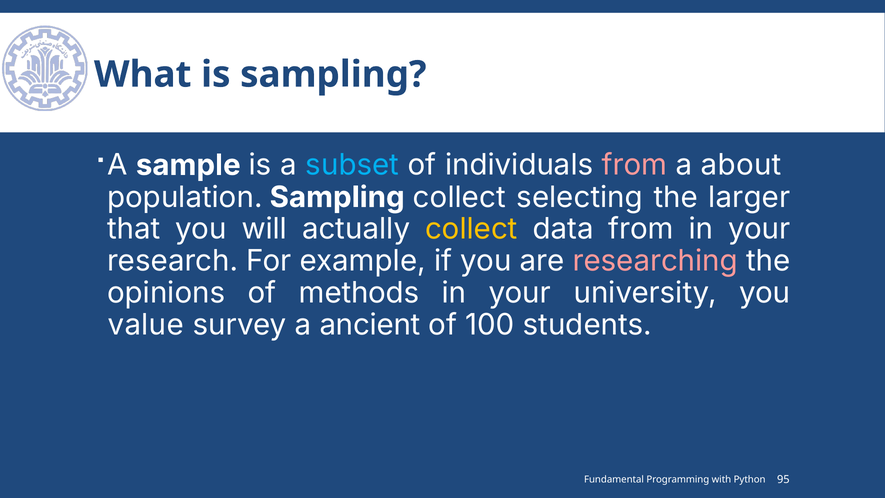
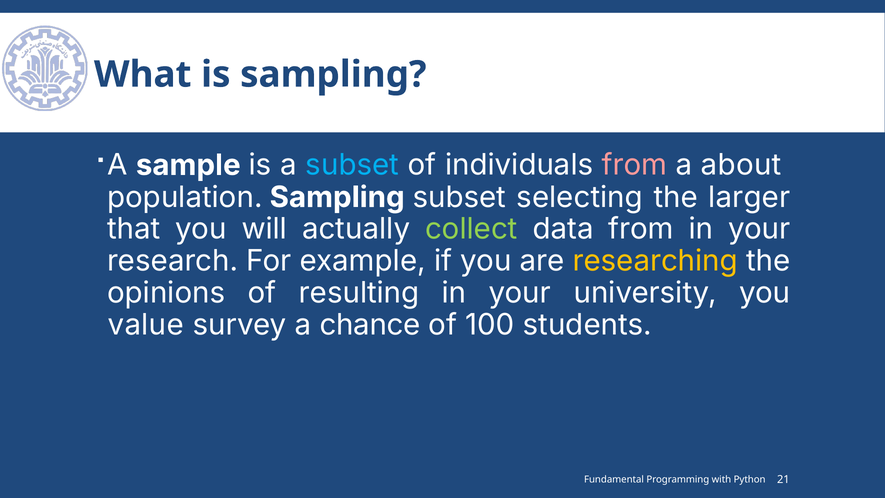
Sampling collect: collect -> subset
collect at (471, 229) colour: yellow -> light green
researching colour: pink -> yellow
methods: methods -> resulting
ancient: ancient -> chance
95: 95 -> 21
